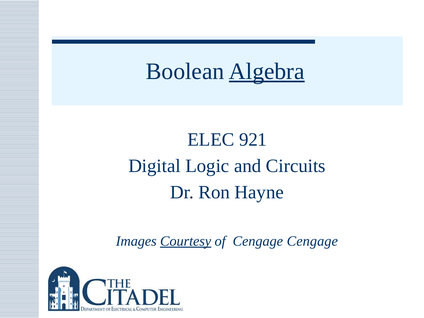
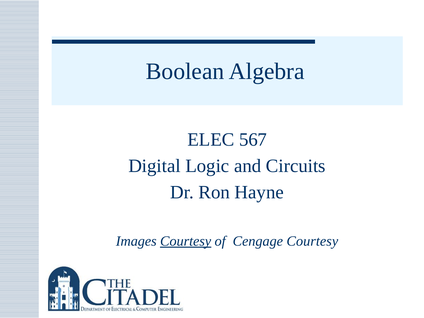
Algebra underline: present -> none
921: 921 -> 567
Cengage Cengage: Cengage -> Courtesy
